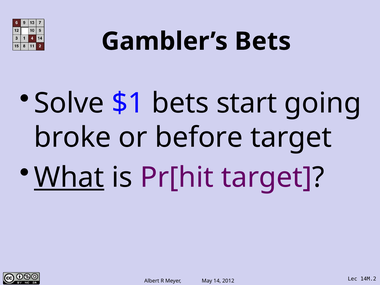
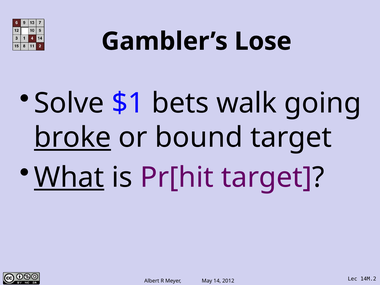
Gambler’s Bets: Bets -> Lose
start: start -> walk
broke underline: none -> present
before: before -> bound
